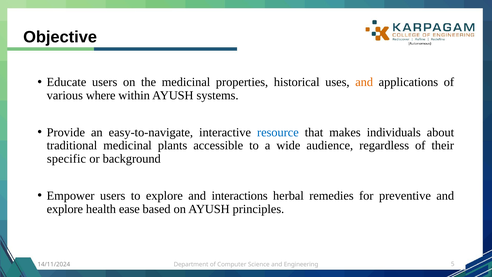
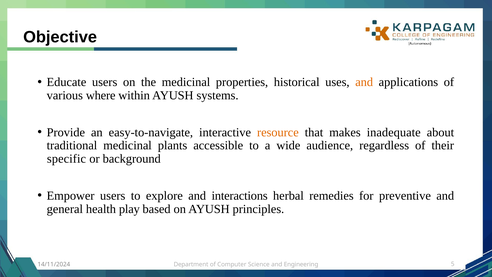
resource colour: blue -> orange
individuals: individuals -> inadequate
explore at (65, 209): explore -> general
ease: ease -> play
